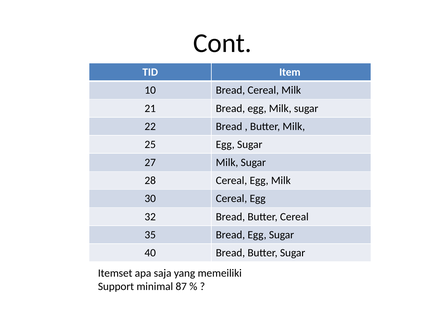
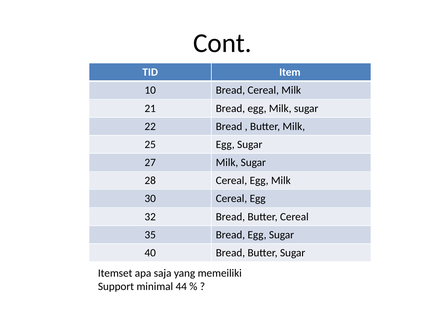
87: 87 -> 44
